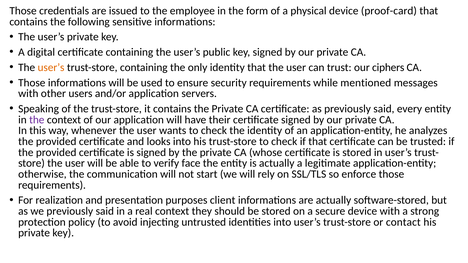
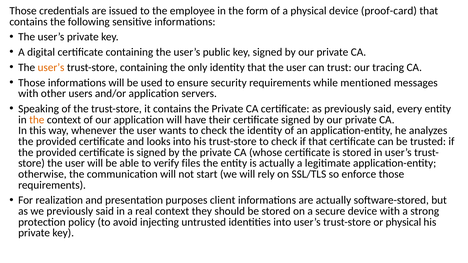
ciphers: ciphers -> tracing
the at (37, 120) colour: purple -> orange
face: face -> files
or contact: contact -> physical
